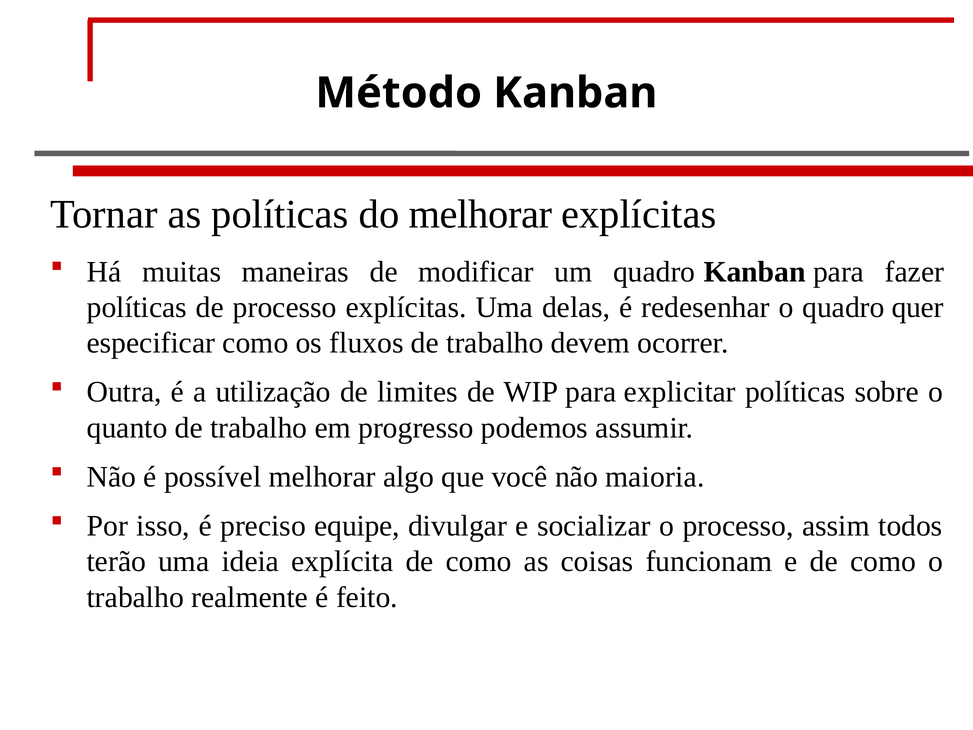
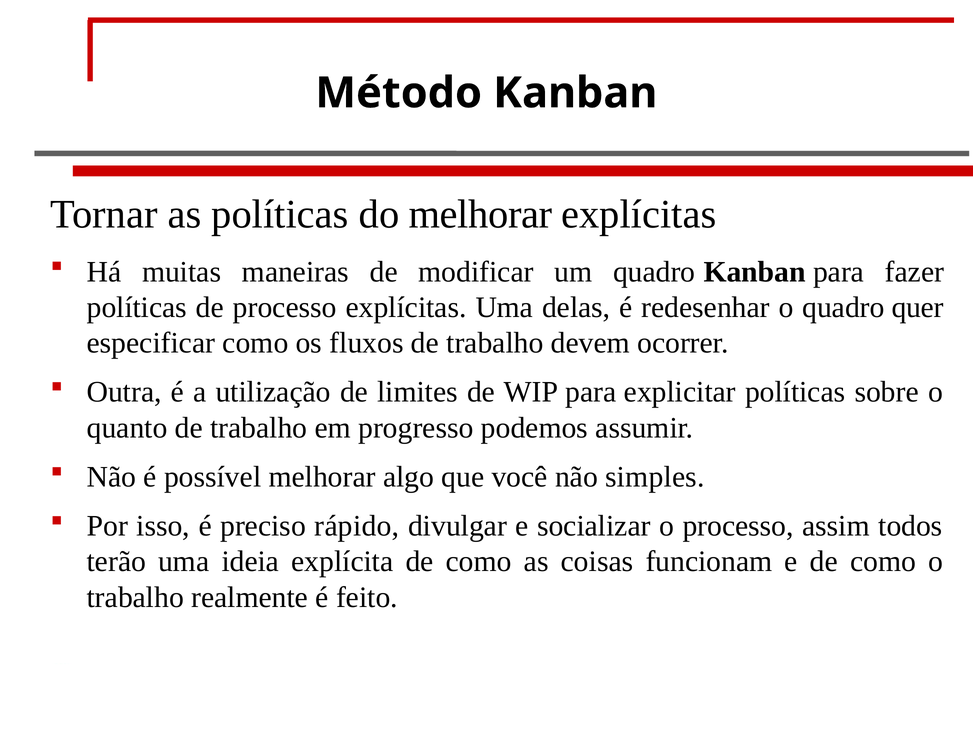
maioria: maioria -> simples
equipe: equipe -> rápido
